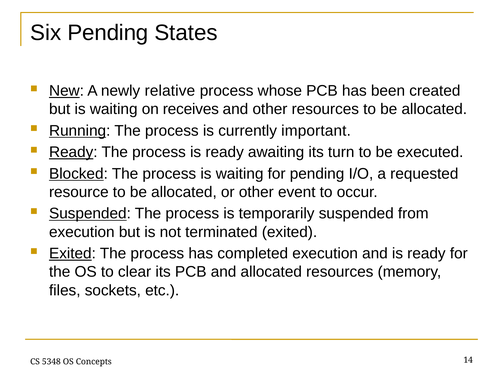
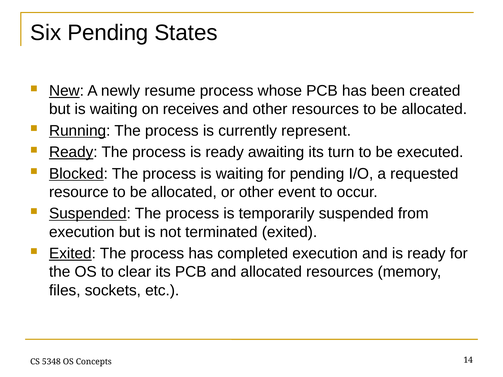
relative: relative -> resume
important: important -> represent
